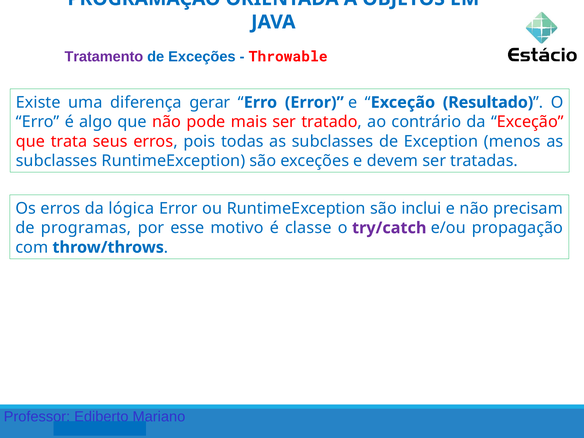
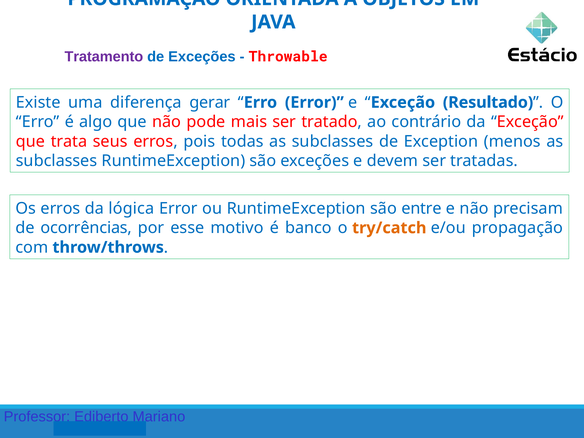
inclui: inclui -> entre
programas: programas -> ocorrências
classe: classe -> banco
try/catch colour: purple -> orange
